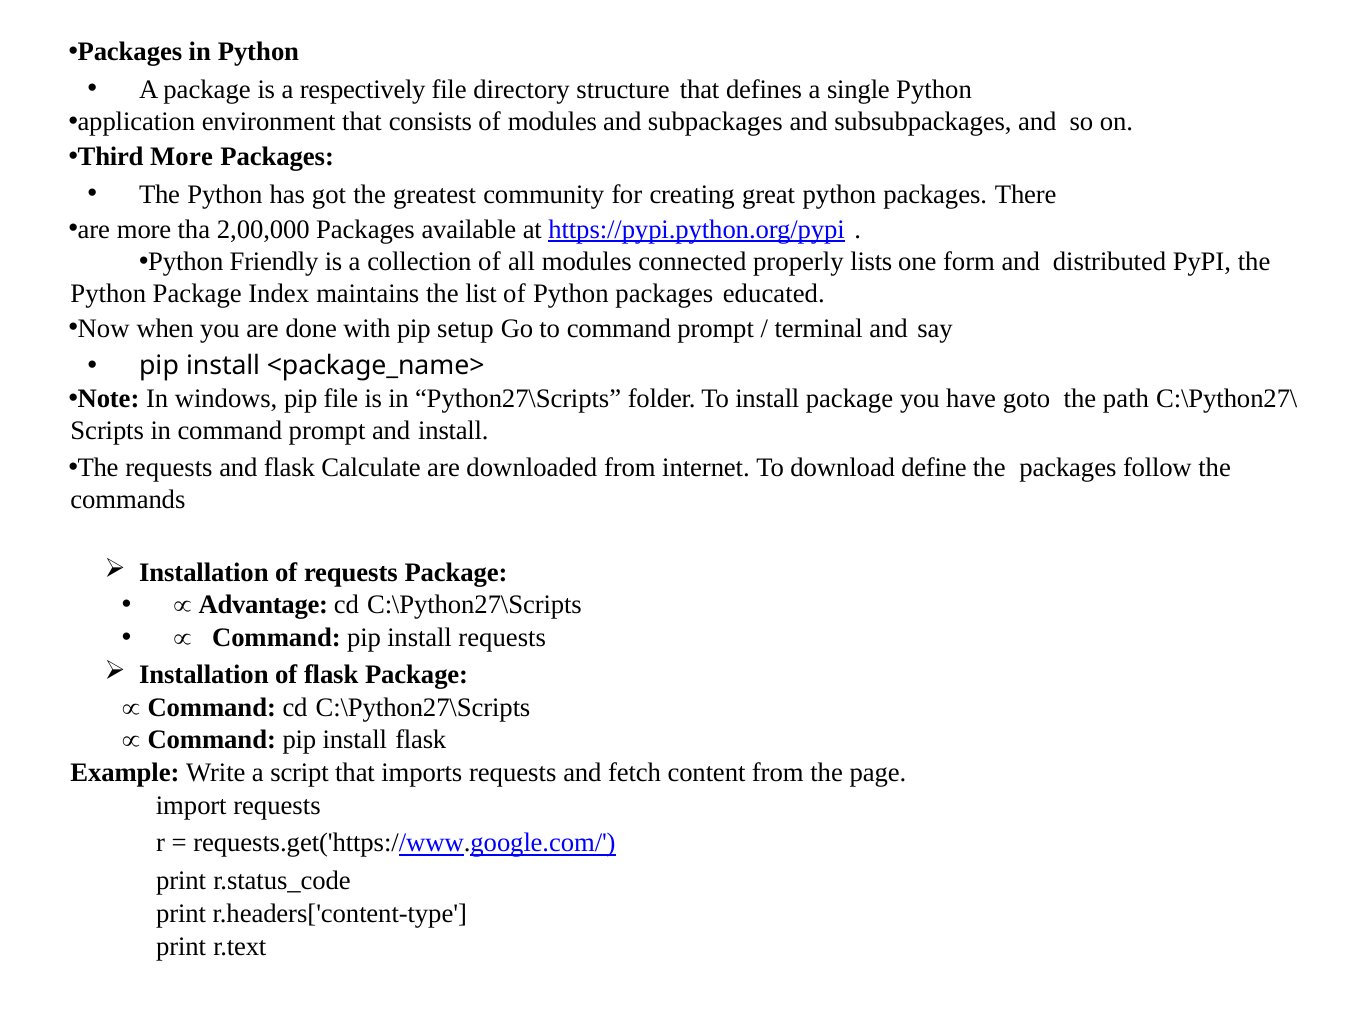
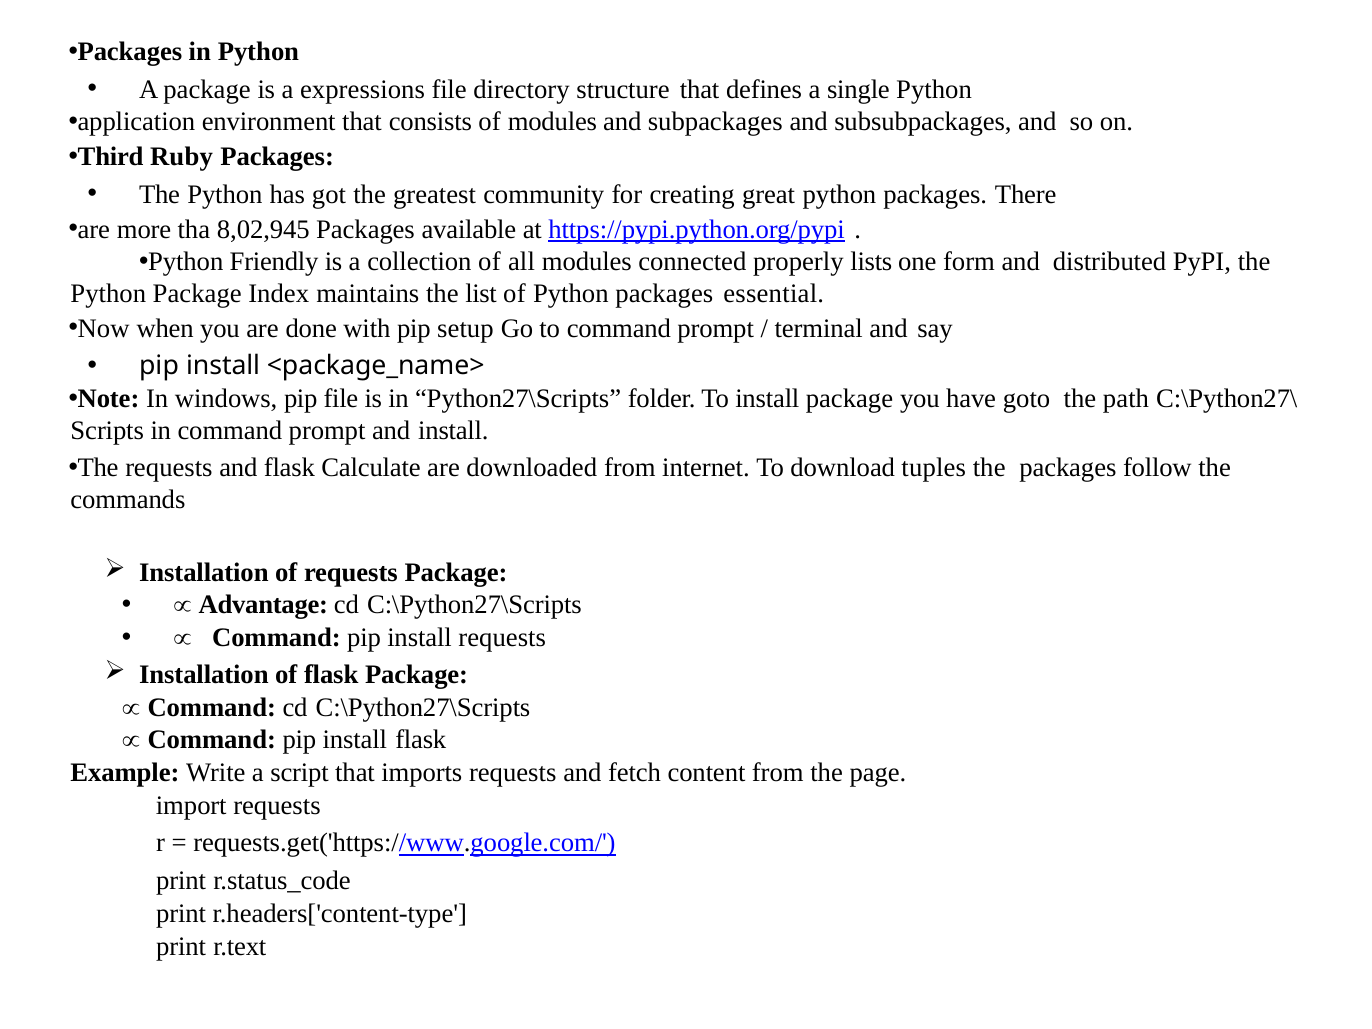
respectively: respectively -> expressions
Third More: More -> Ruby
2,00,000: 2,00,000 -> 8,02,945
educated: educated -> essential
define: define -> tuples
